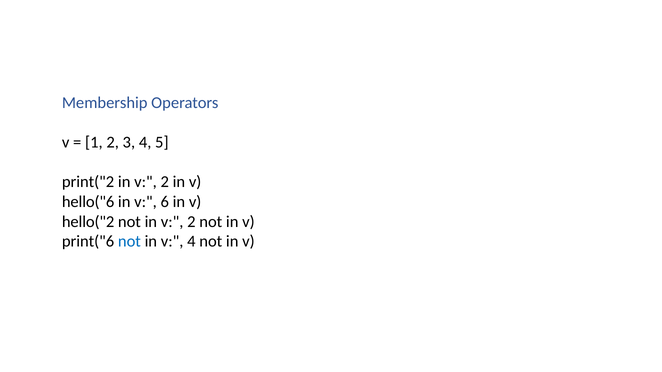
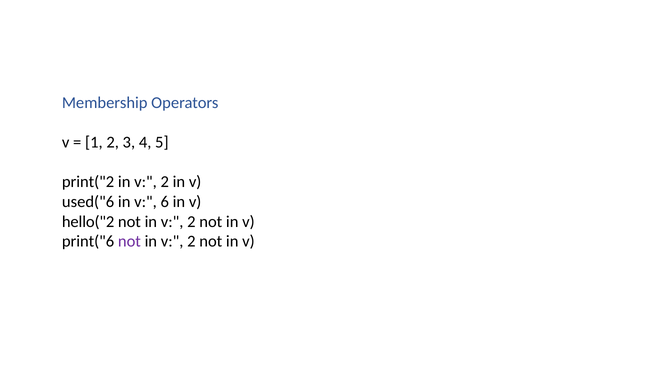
hello("6: hello("6 -> used("6
not at (129, 242) colour: blue -> purple
4 at (191, 242): 4 -> 2
